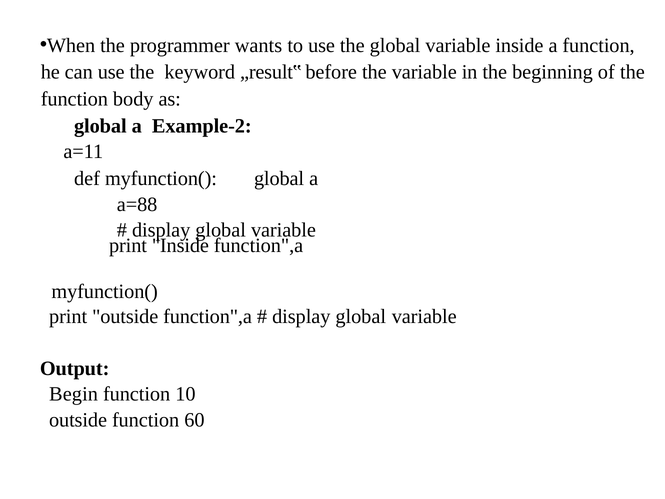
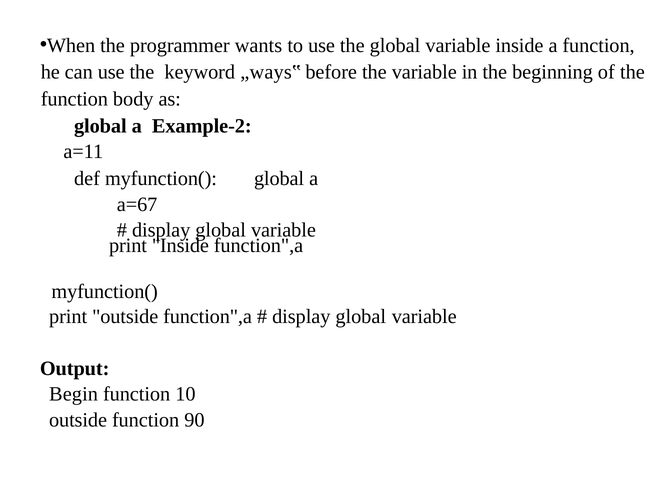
„result‟: „result‟ -> „ways‟
a=88: a=88 -> a=67
60: 60 -> 90
